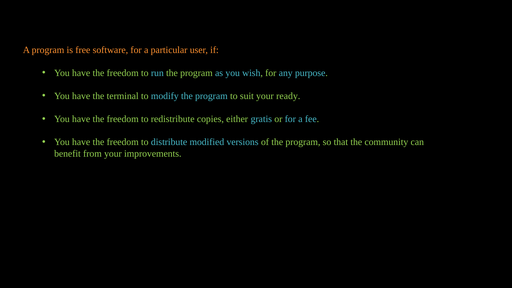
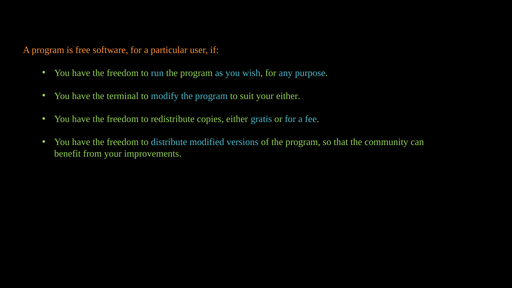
your ready: ready -> either
